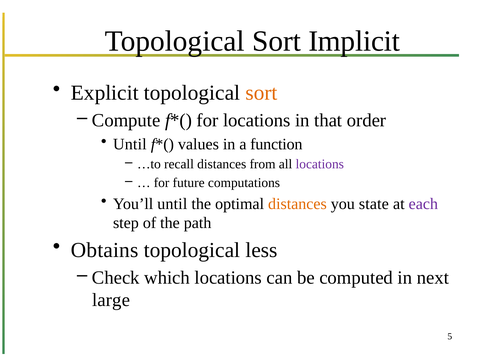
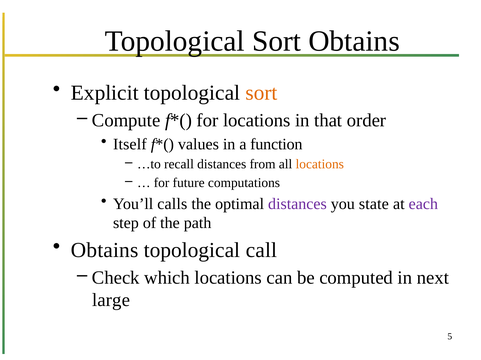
Sort Implicit: Implicit -> Obtains
Until at (130, 144): Until -> Itself
locations at (320, 165) colour: purple -> orange
You’ll until: until -> calls
distances at (297, 204) colour: orange -> purple
less: less -> call
